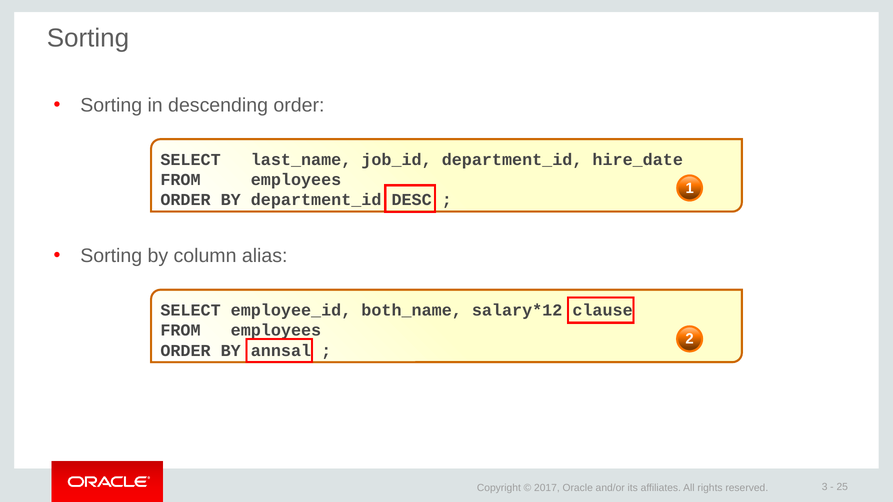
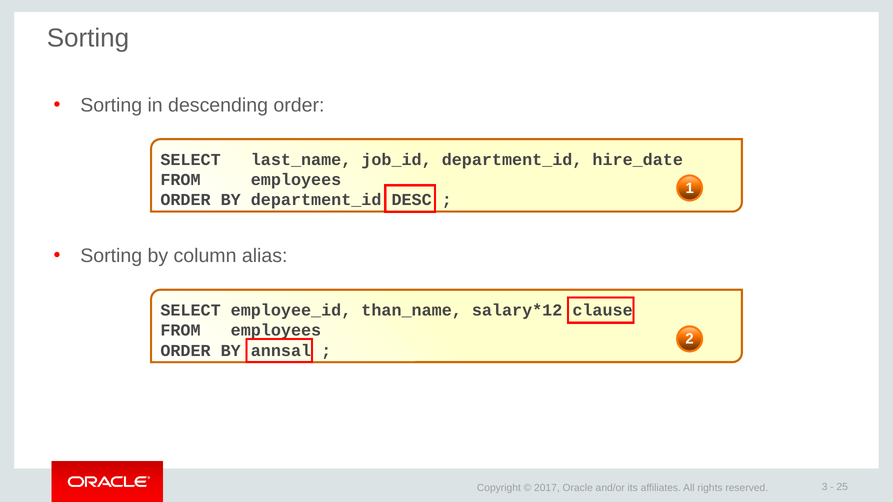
both_name: both_name -> than_name
